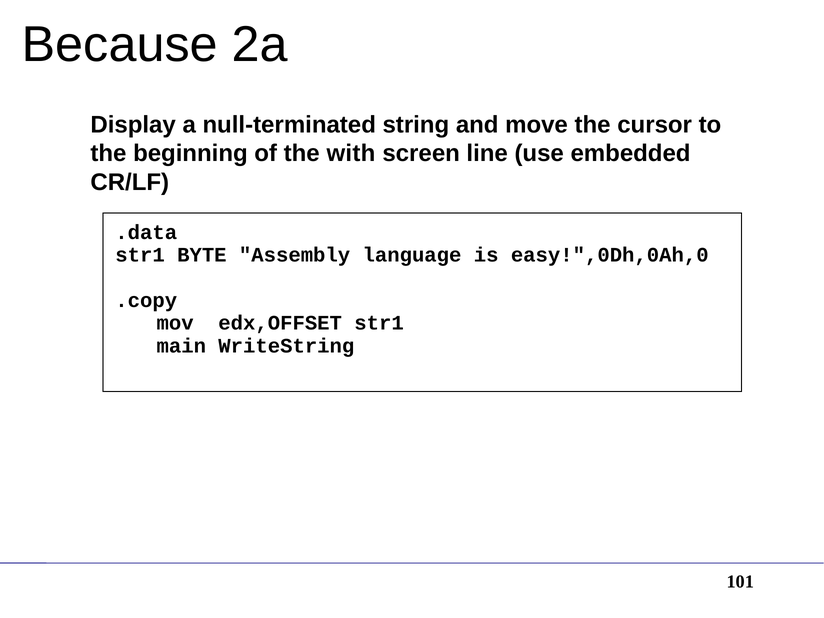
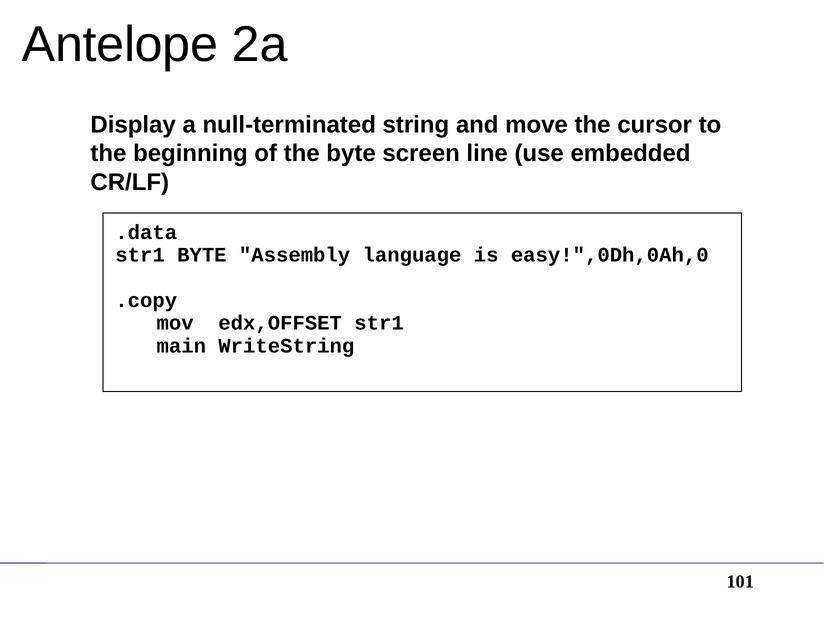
Because: Because -> Antelope
the with: with -> byte
